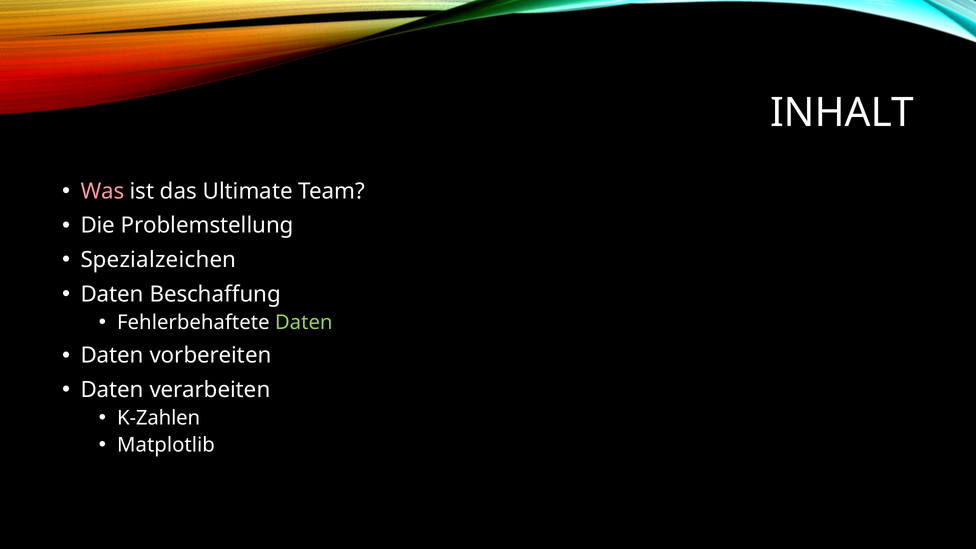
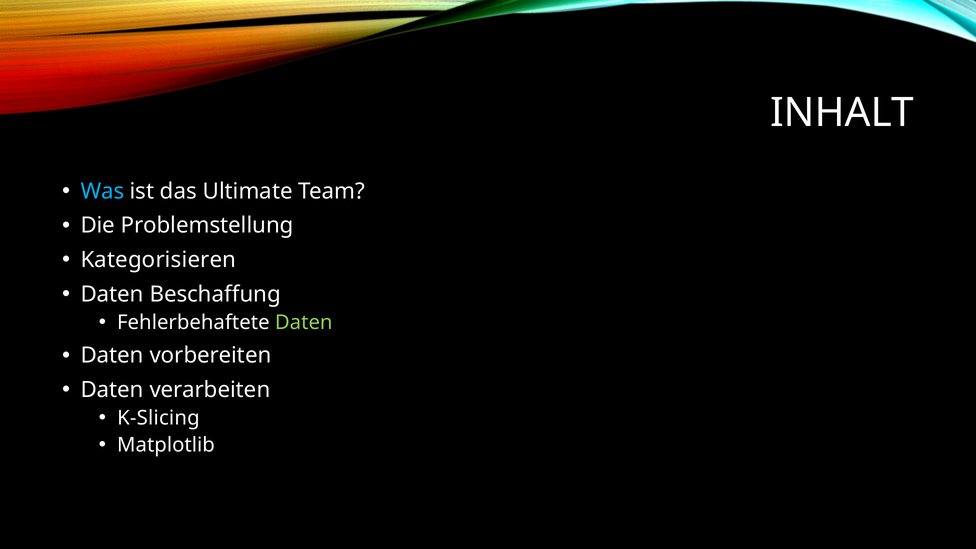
Was colour: pink -> light blue
Spezialzeichen: Spezialzeichen -> Kategorisieren
K-Zahlen: K-Zahlen -> K-Slicing
